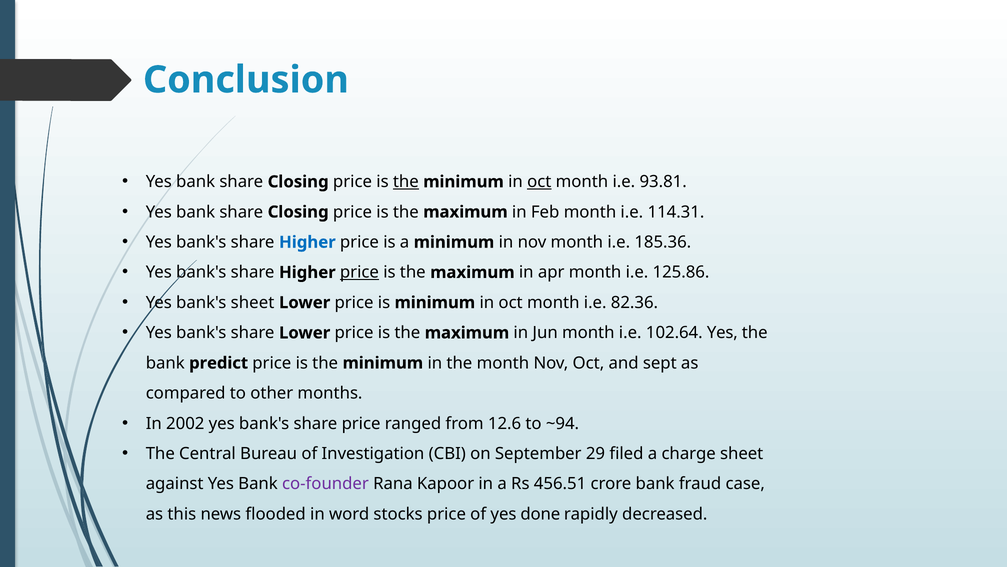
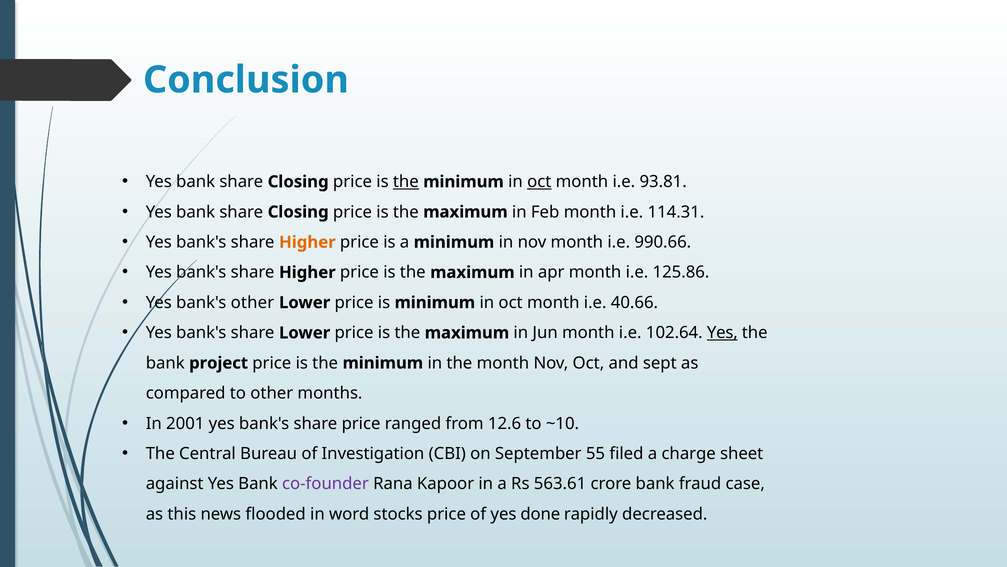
Higher at (307, 242) colour: blue -> orange
185.36: 185.36 -> 990.66
price at (359, 272) underline: present -> none
bank's sheet: sheet -> other
82.36: 82.36 -> 40.66
Yes at (722, 333) underline: none -> present
predict: predict -> project
2002: 2002 -> 2001
~94: ~94 -> ~10
29: 29 -> 55
456.51: 456.51 -> 563.61
